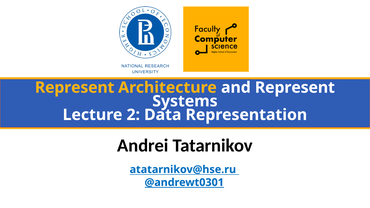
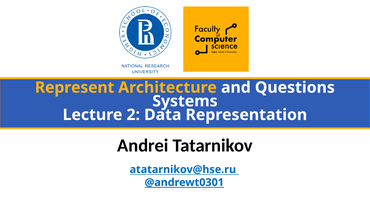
and Represent: Represent -> Questions
